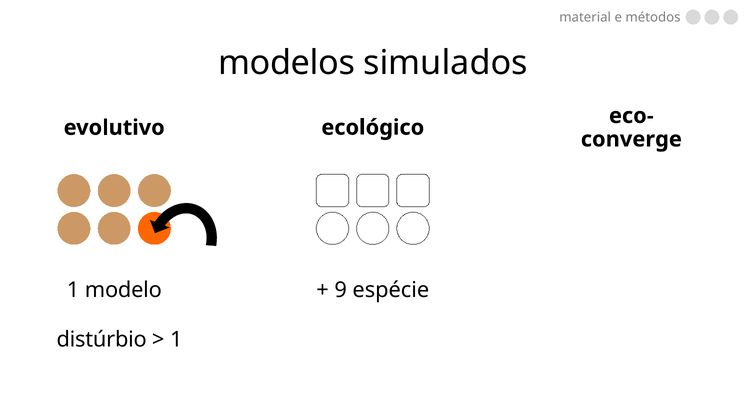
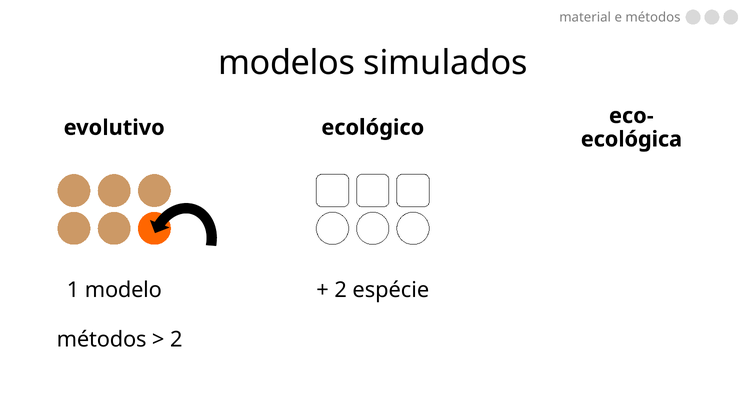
converge: converge -> ecológica
9 at (341, 290): 9 -> 2
distúrbio at (102, 340): distúrbio -> métodos
1 at (176, 340): 1 -> 2
